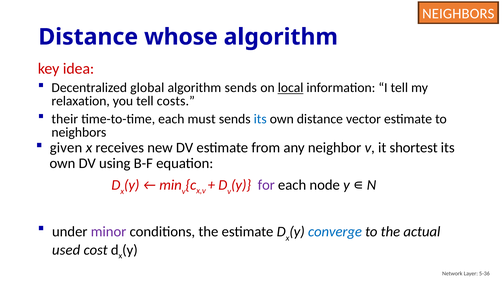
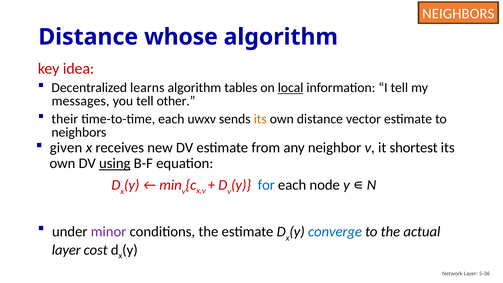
global: global -> learns
algorithm sends: sends -> tables
relaxation: relaxation -> messages
costs: costs -> other
must: must -> uwxv
its at (260, 119) colour: blue -> orange
using underline: none -> present
for colour: purple -> blue
used at (66, 250): used -> layer
